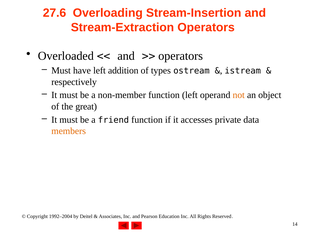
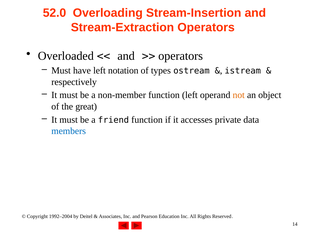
27.6: 27.6 -> 52.0
addition: addition -> notation
members colour: orange -> blue
